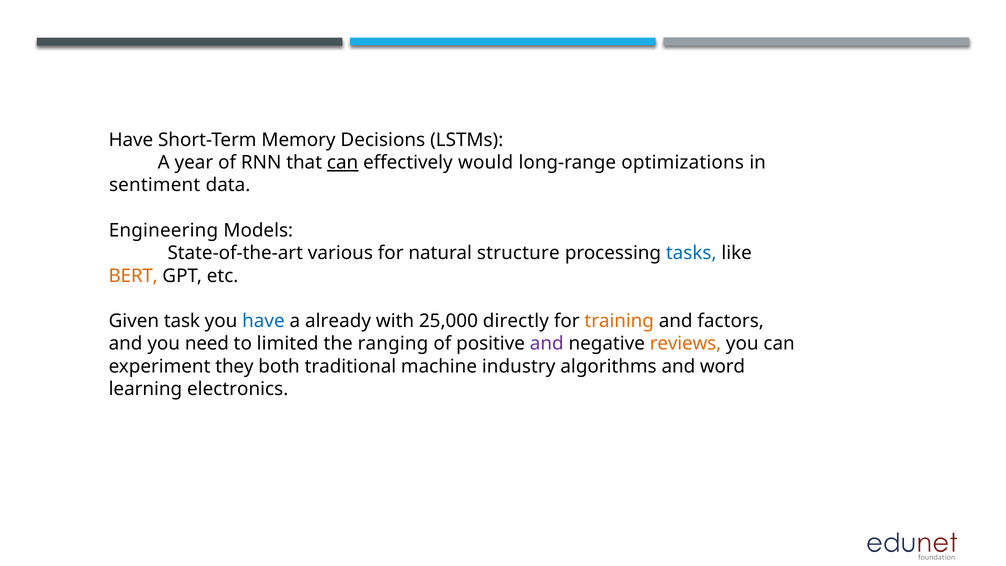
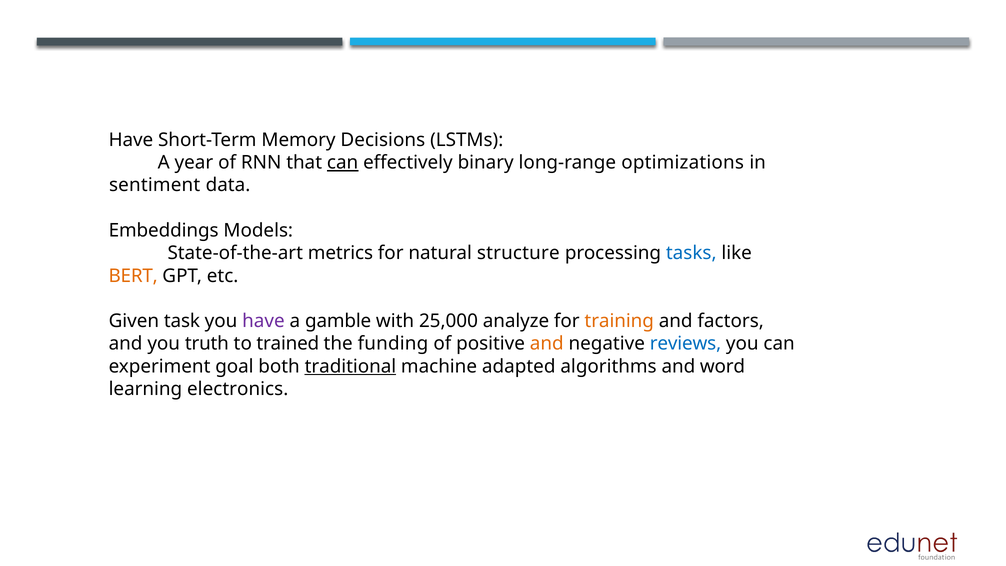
would: would -> binary
Engineering: Engineering -> Embeddings
various: various -> metrics
have at (263, 321) colour: blue -> purple
already: already -> gamble
directly: directly -> analyze
need: need -> truth
limited: limited -> trained
ranging: ranging -> funding
and at (547, 344) colour: purple -> orange
reviews colour: orange -> blue
they: they -> goal
traditional underline: none -> present
industry: industry -> adapted
